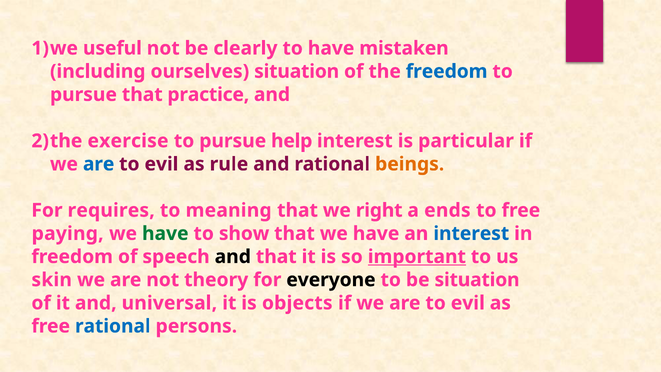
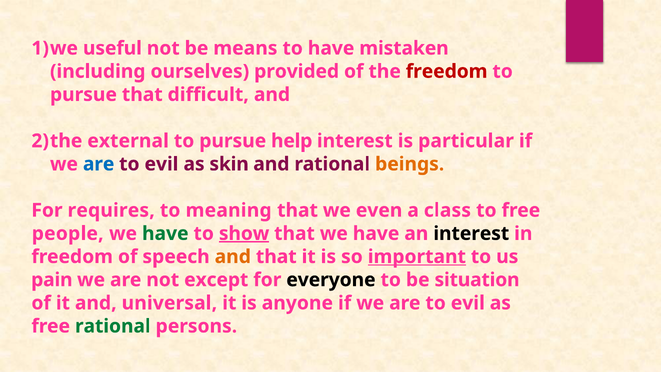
clearly: clearly -> means
ourselves situation: situation -> provided
freedom at (447, 71) colour: blue -> red
practice: practice -> difficult
exercise: exercise -> external
rule: rule -> skin
right: right -> even
ends: ends -> class
paying: paying -> people
show underline: none -> present
interest at (471, 233) colour: blue -> black
and at (233, 257) colour: black -> orange
skin: skin -> pain
theory: theory -> except
objects: objects -> anyone
rational at (113, 326) colour: blue -> green
